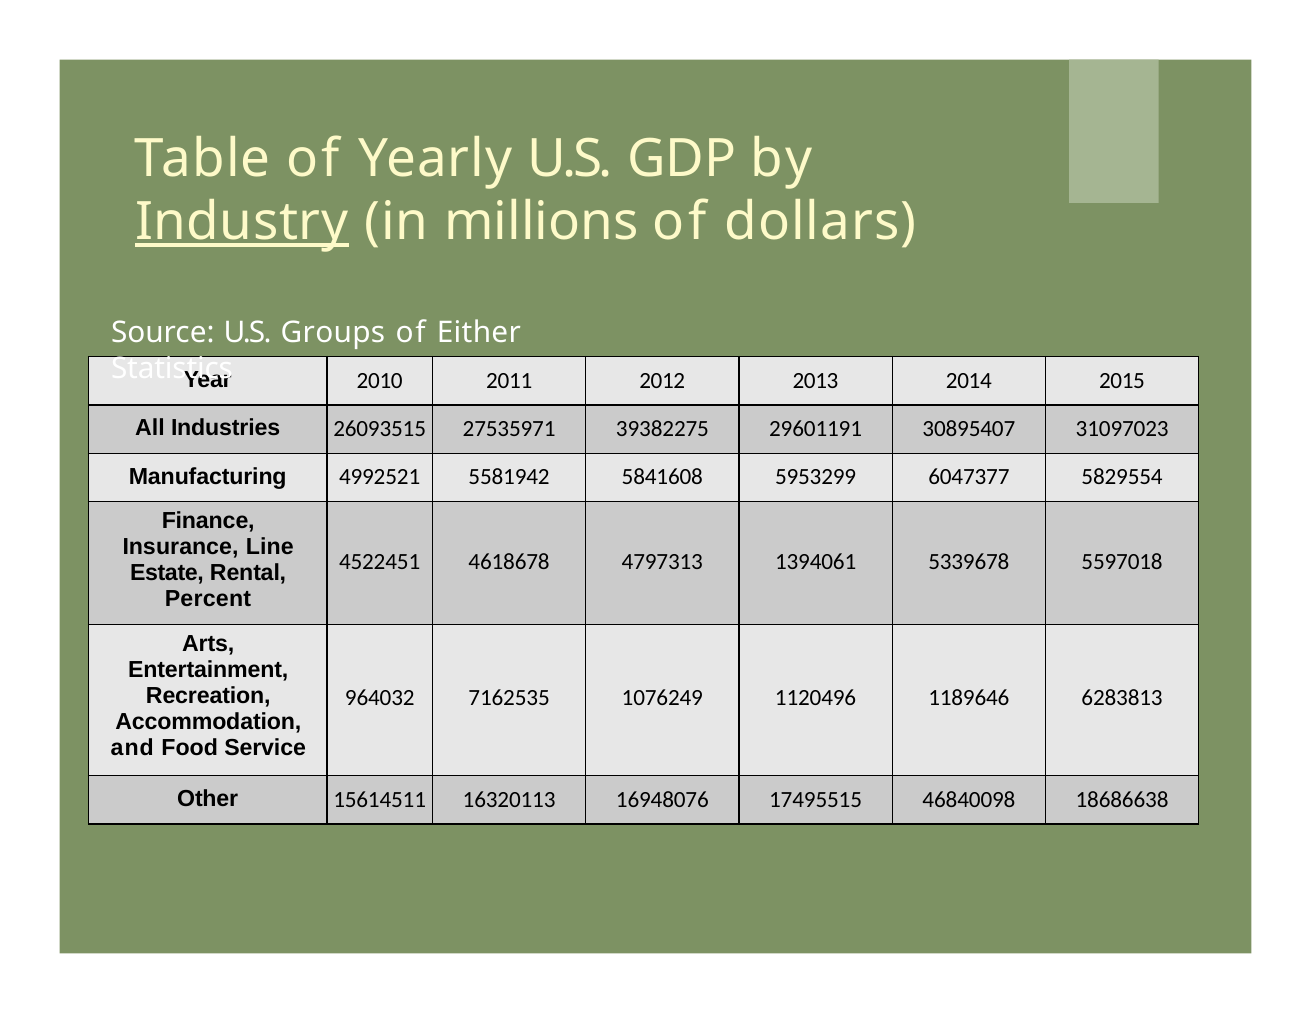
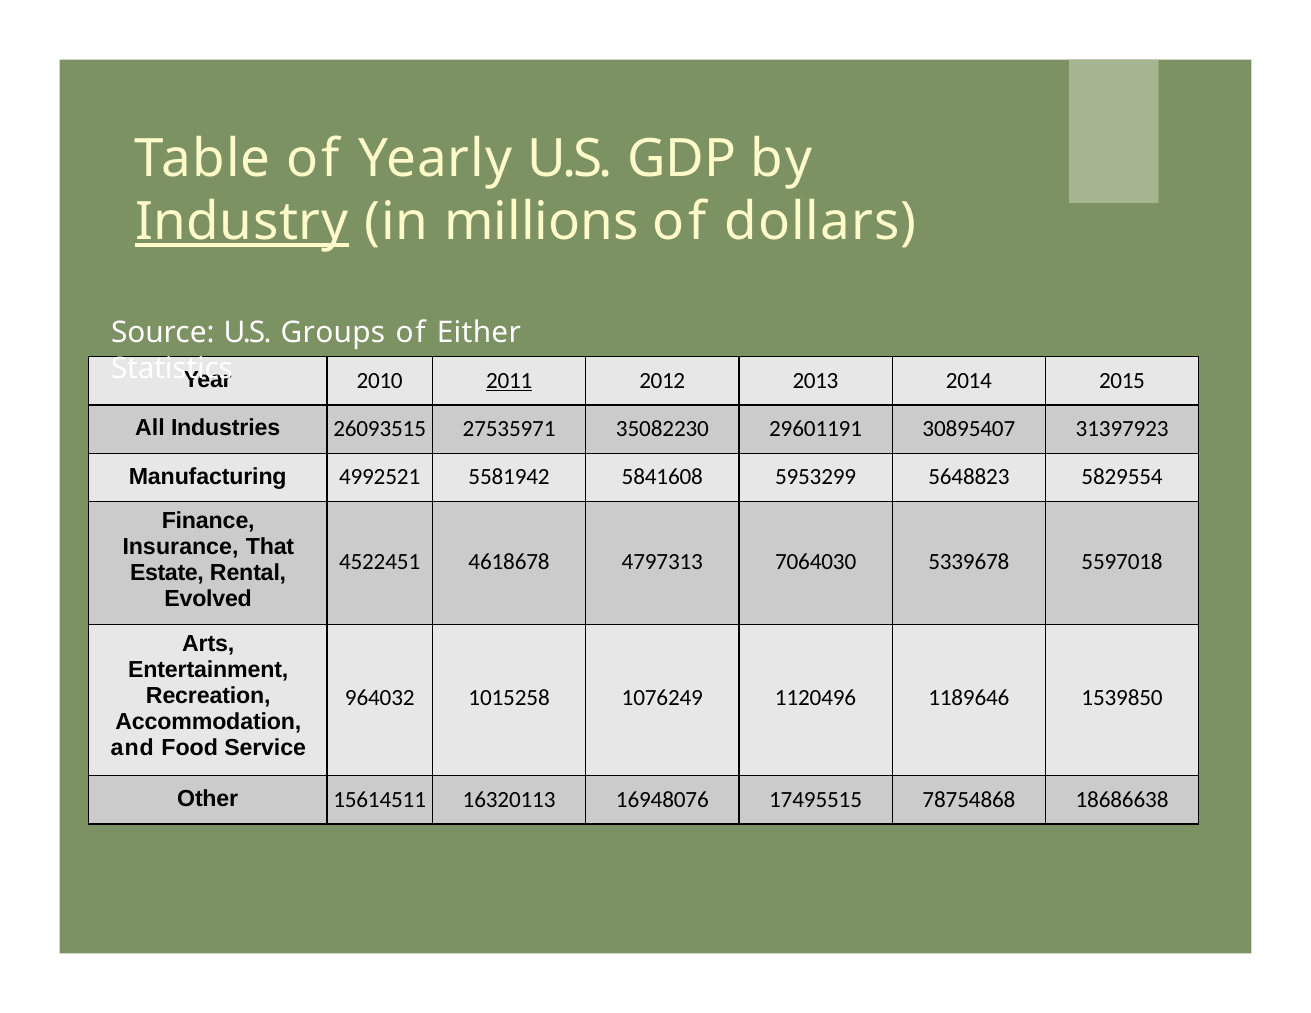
2011 underline: none -> present
39382275: 39382275 -> 35082230
31097023: 31097023 -> 31397923
6047377: 6047377 -> 5648823
Line: Line -> That
1394061: 1394061 -> 7064030
Percent: Percent -> Evolved
7162535: 7162535 -> 1015258
6283813: 6283813 -> 1539850
46840098: 46840098 -> 78754868
